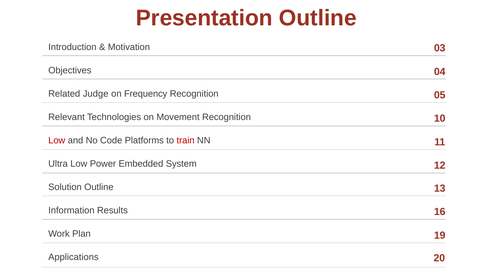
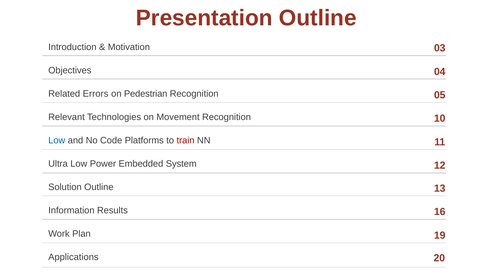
Judge: Judge -> Errors
Frequency: Frequency -> Pedestrian
Low at (57, 140) colour: red -> blue
